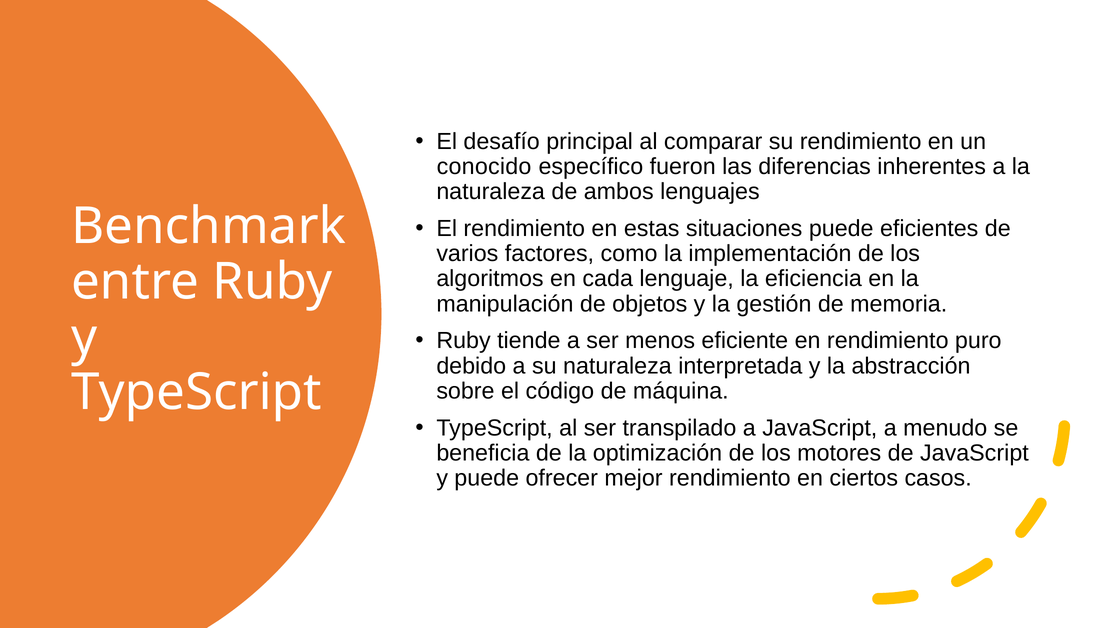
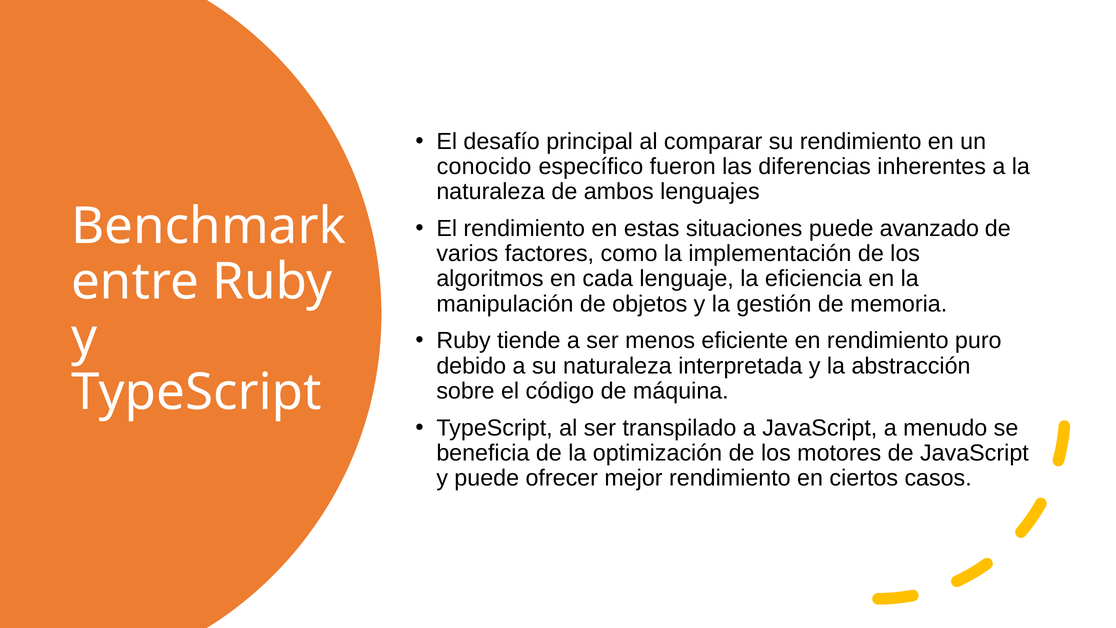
eficientes: eficientes -> avanzado
